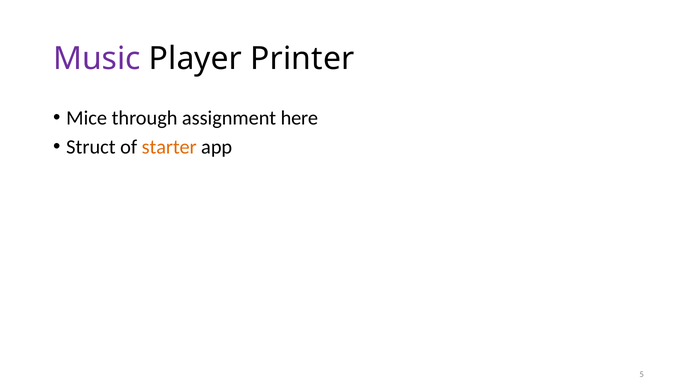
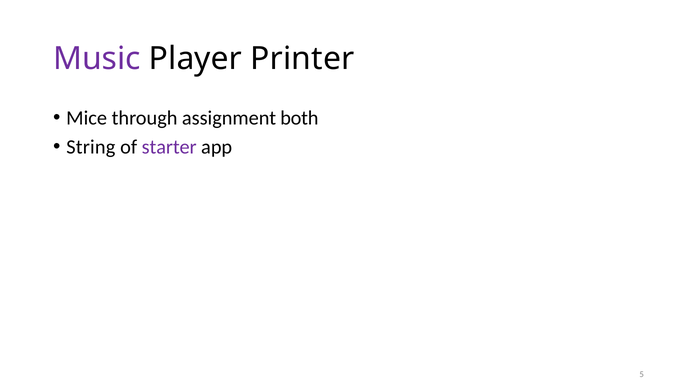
here: here -> both
Struct: Struct -> String
starter colour: orange -> purple
